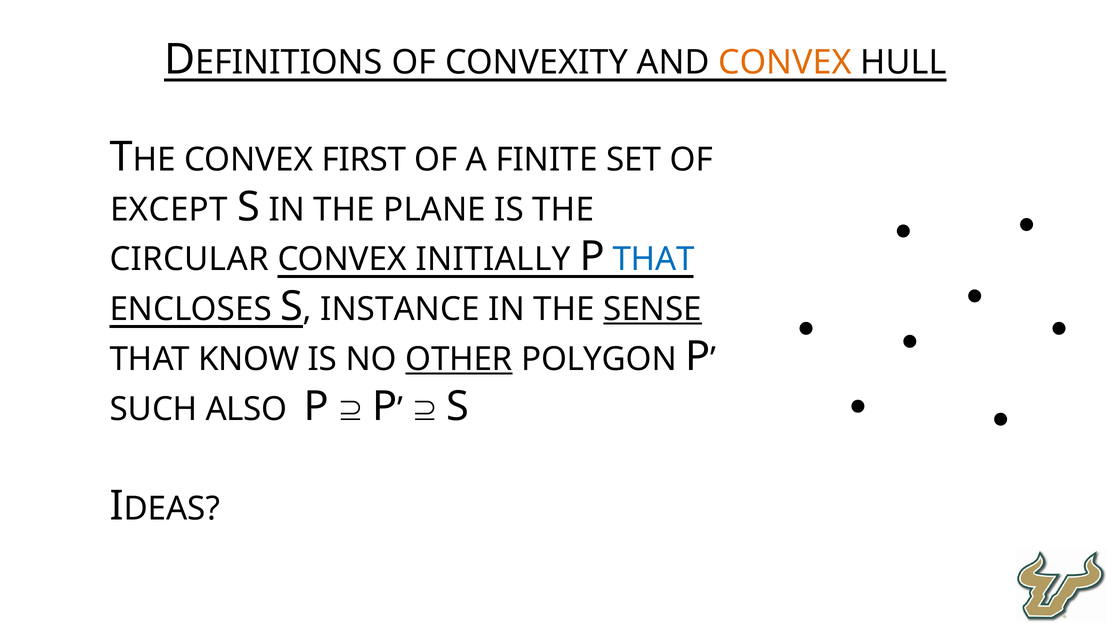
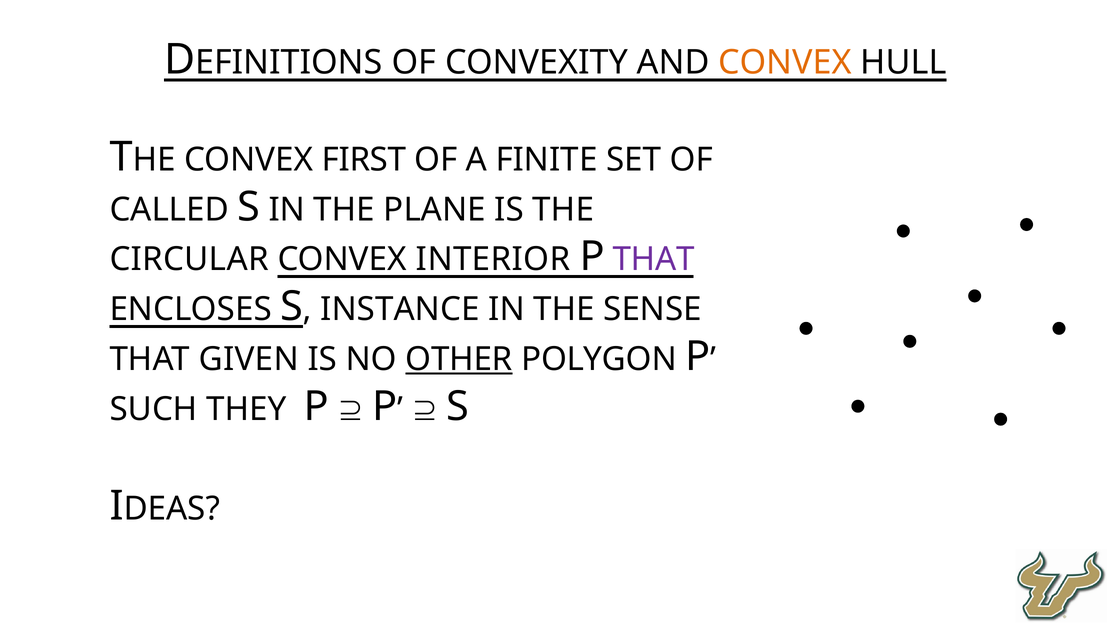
EXCEPT: EXCEPT -> CALLED
INITIALLY: INITIALLY -> INTERIOR
THAT at (654, 259) colour: blue -> purple
SENSE underline: present -> none
KNOW: KNOW -> GIVEN
ALSO: ALSO -> THEY
